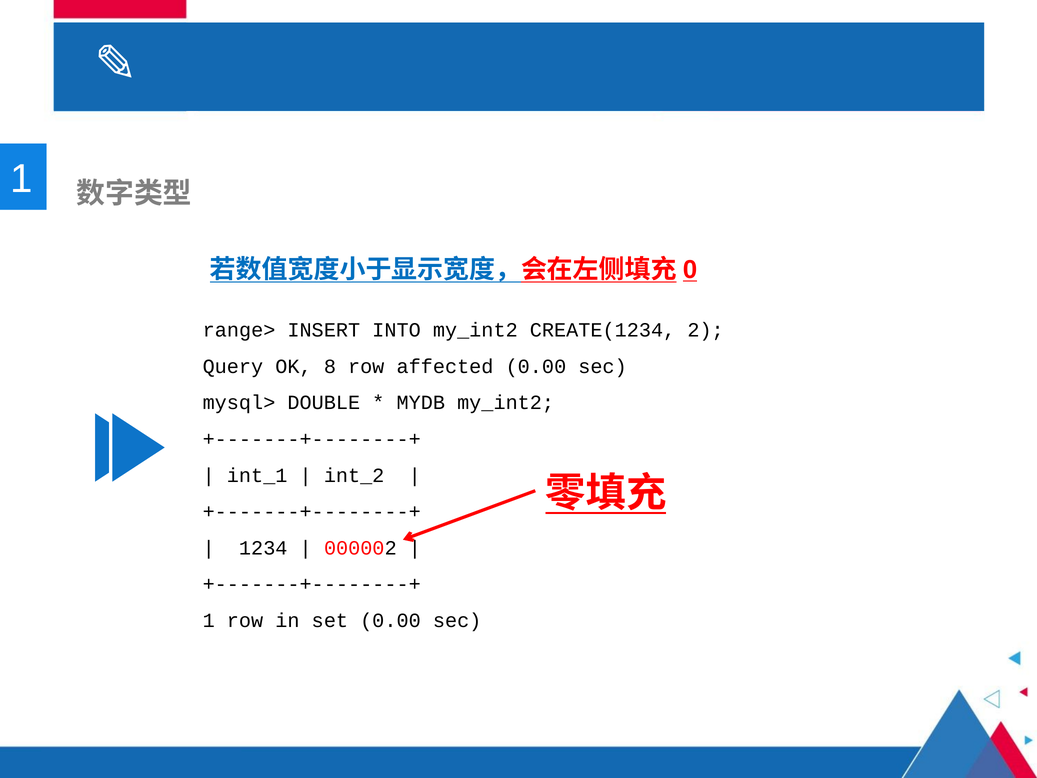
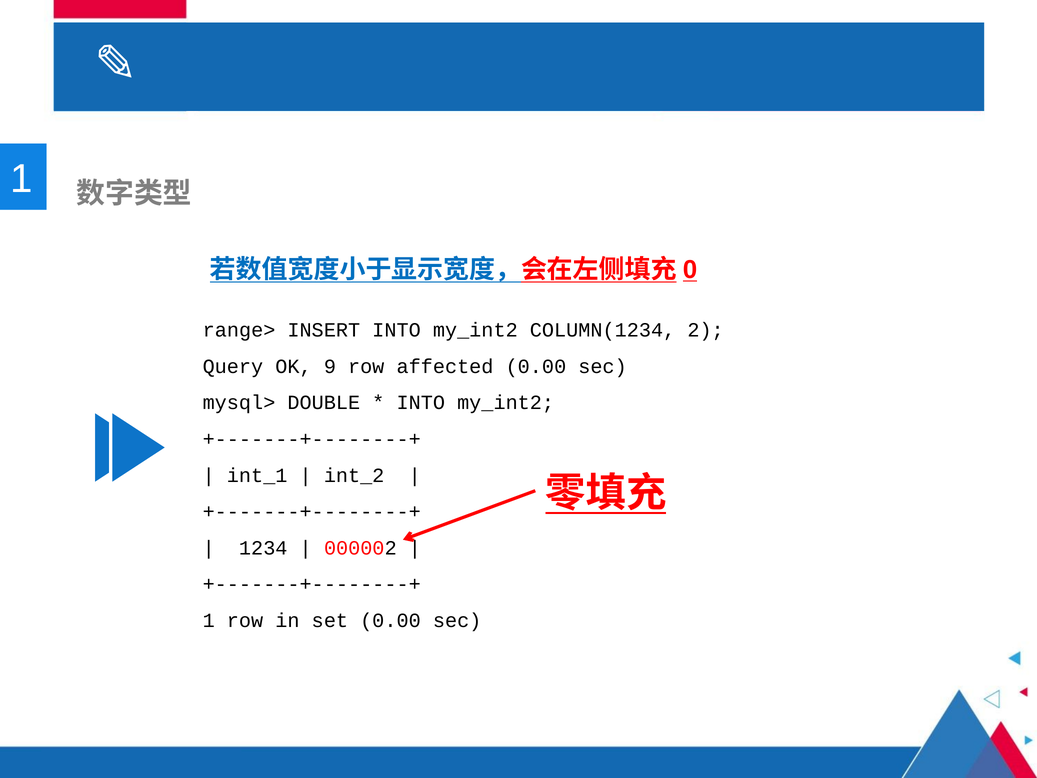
CREATE(1234: CREATE(1234 -> COLUMN(1234
8: 8 -> 9
MYDB at (421, 403): MYDB -> INTO
